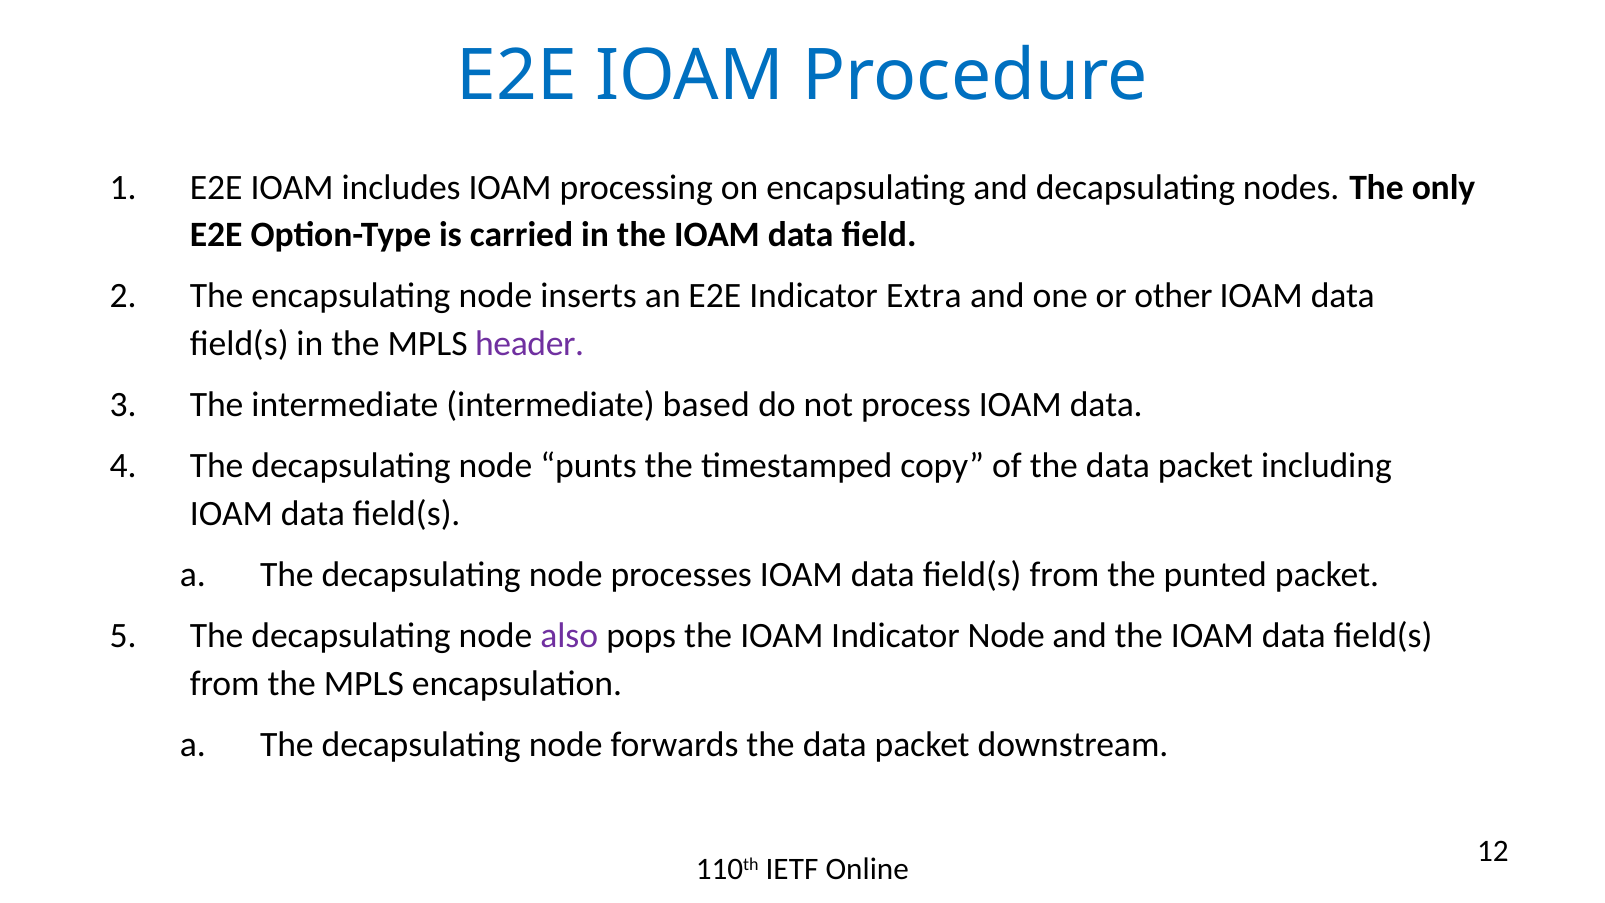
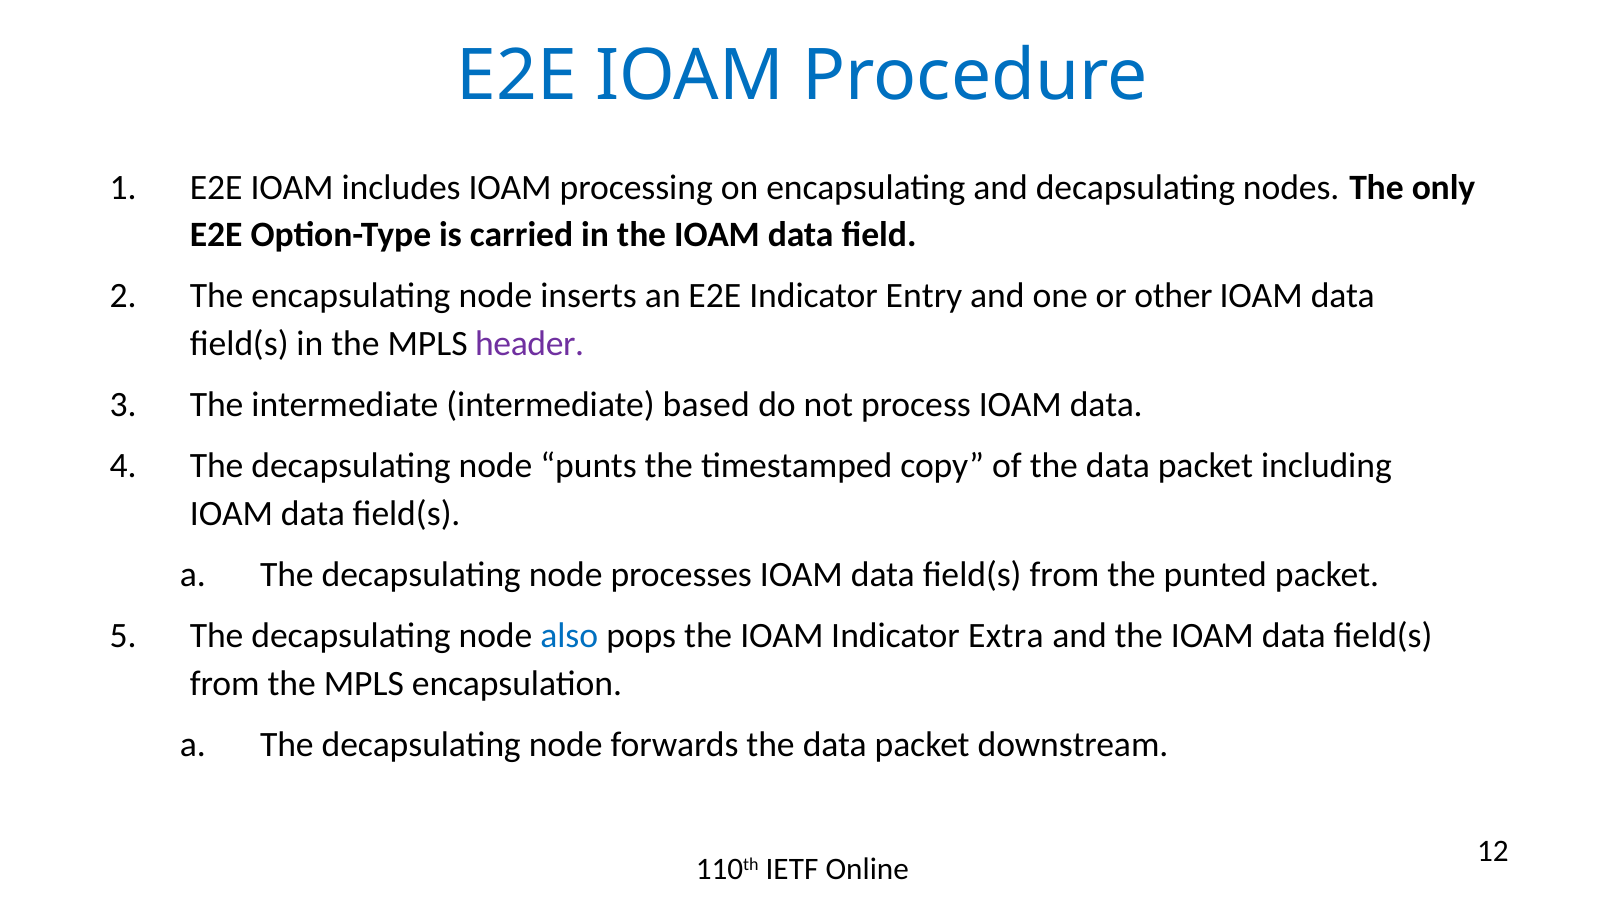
Extra: Extra -> Entry
also colour: purple -> blue
Indicator Node: Node -> Extra
